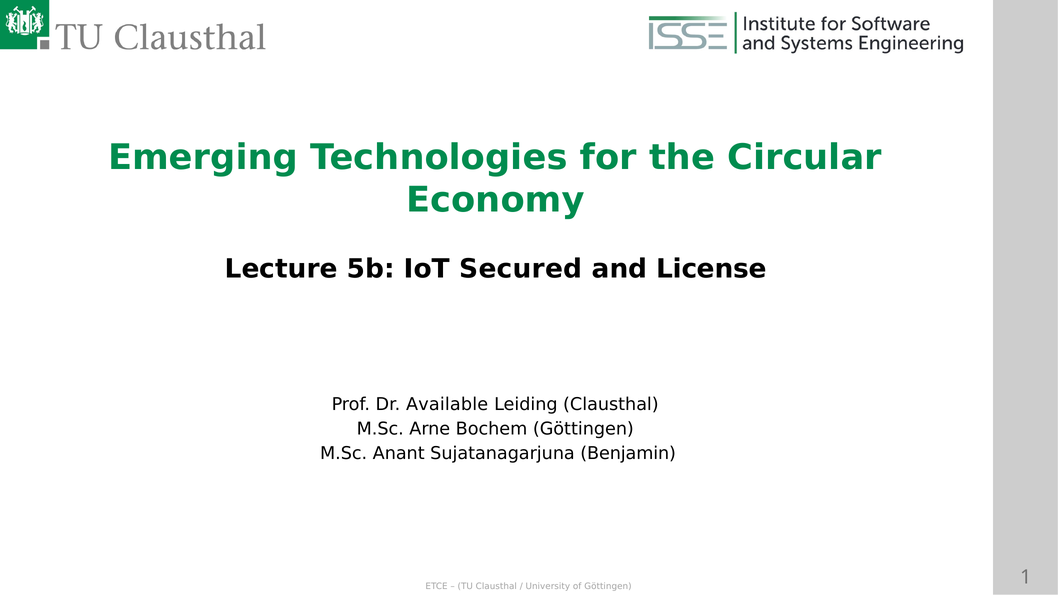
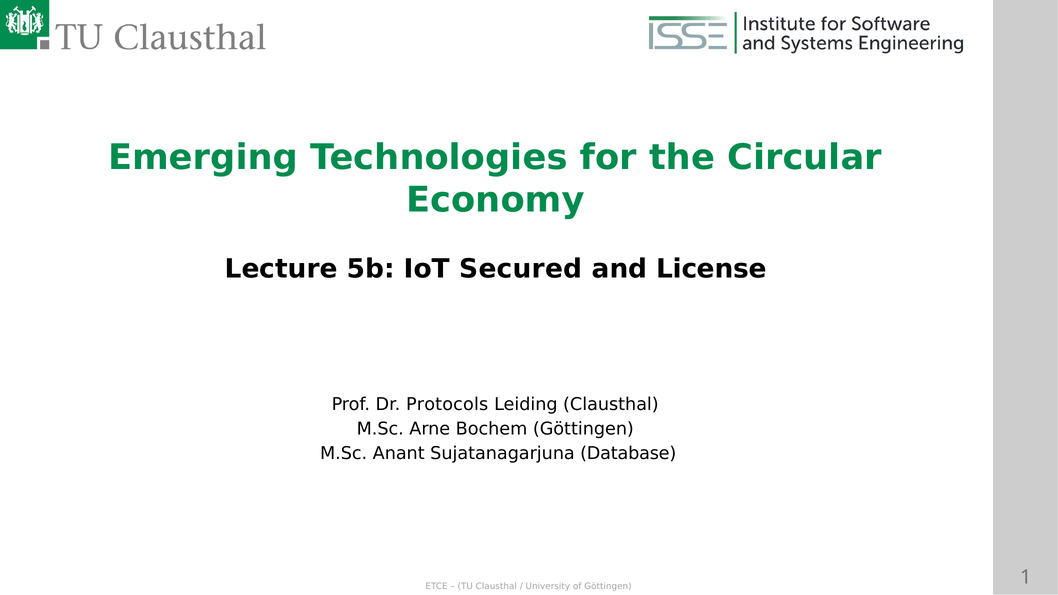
Available: Available -> Protocols
Benjamin: Benjamin -> Database
